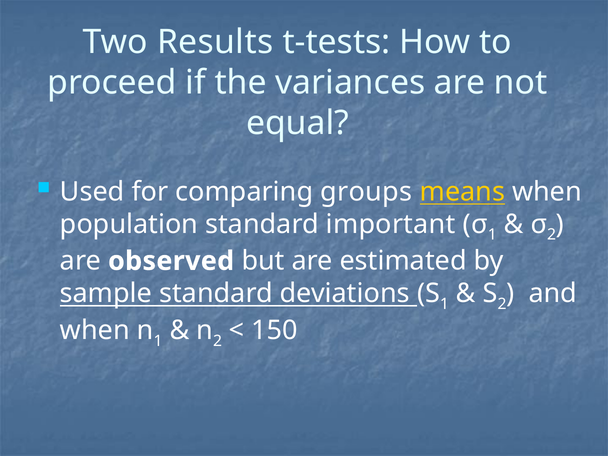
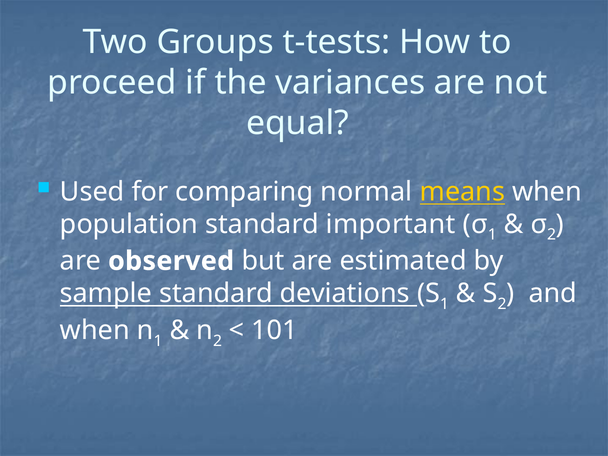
Results: Results -> Groups
groups: groups -> normal
150: 150 -> 101
